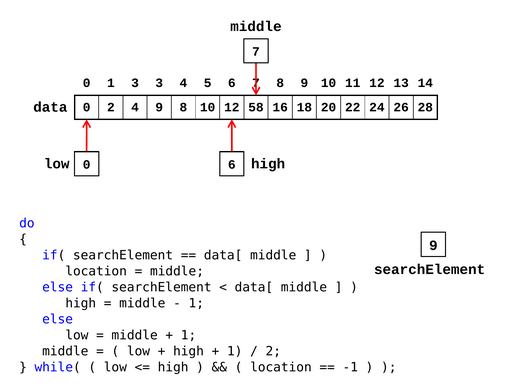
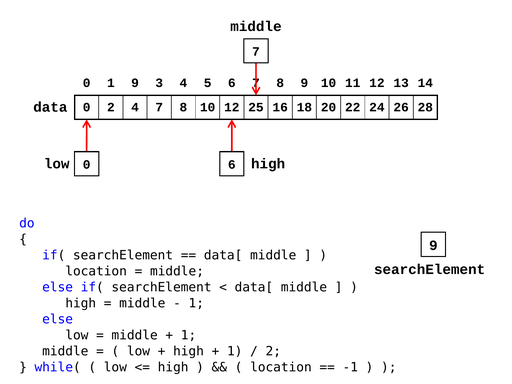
1 3: 3 -> 9
4 9: 9 -> 7
58: 58 -> 25
